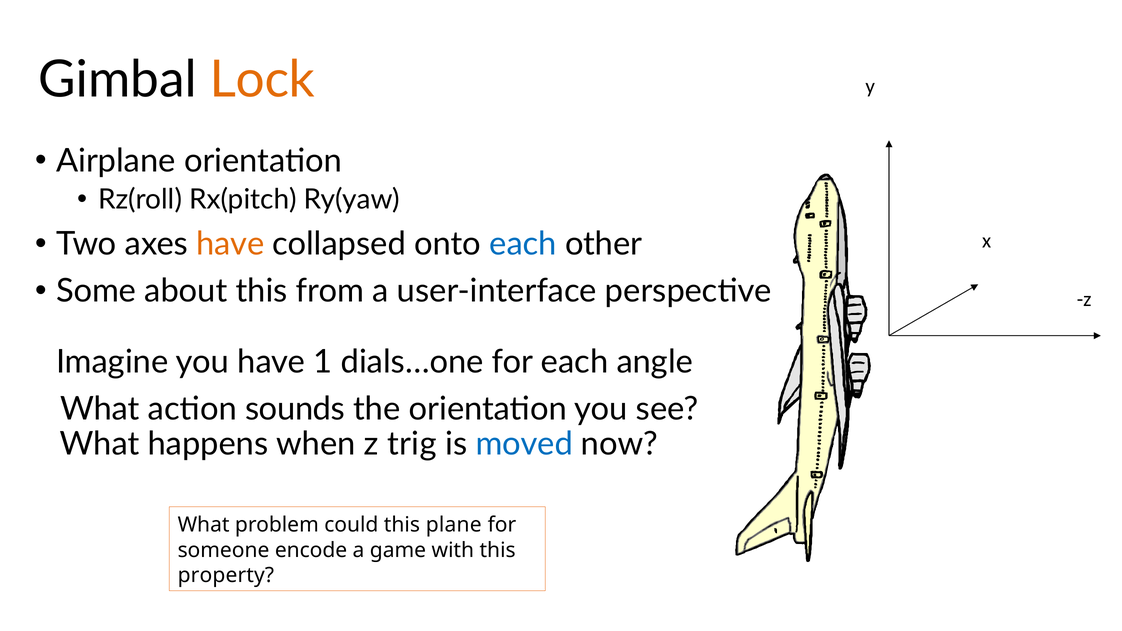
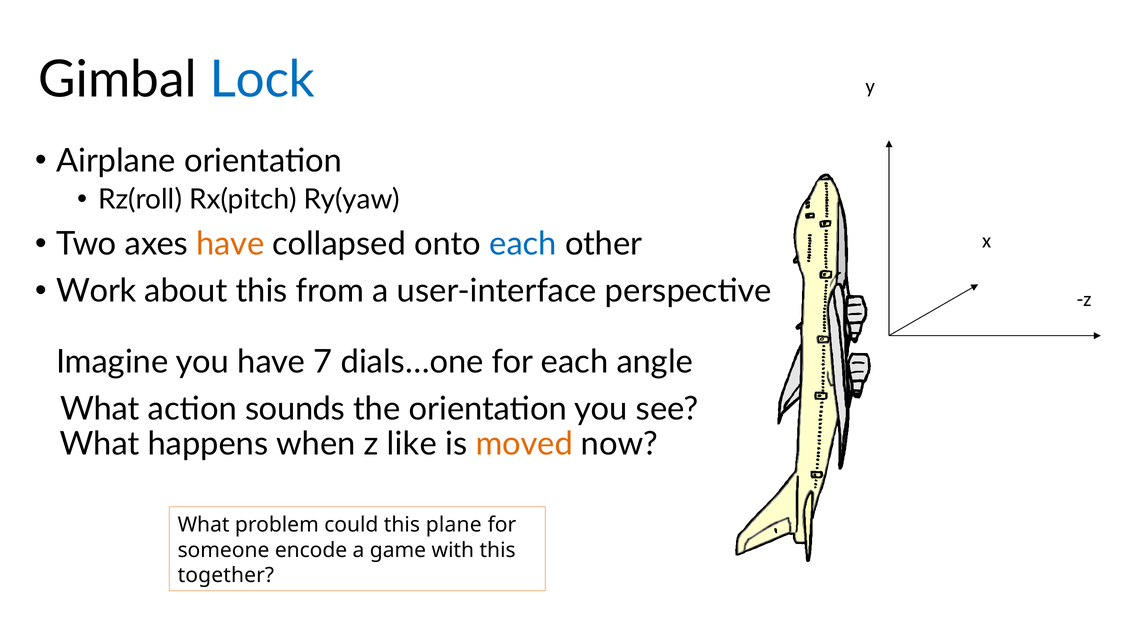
Lock colour: orange -> blue
Some: Some -> Work
1: 1 -> 7
trig: trig -> like
moved colour: blue -> orange
property: property -> together
